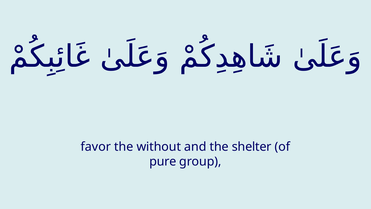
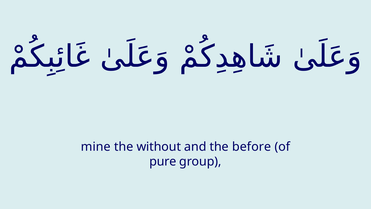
favor: favor -> mine
shelter: shelter -> before
